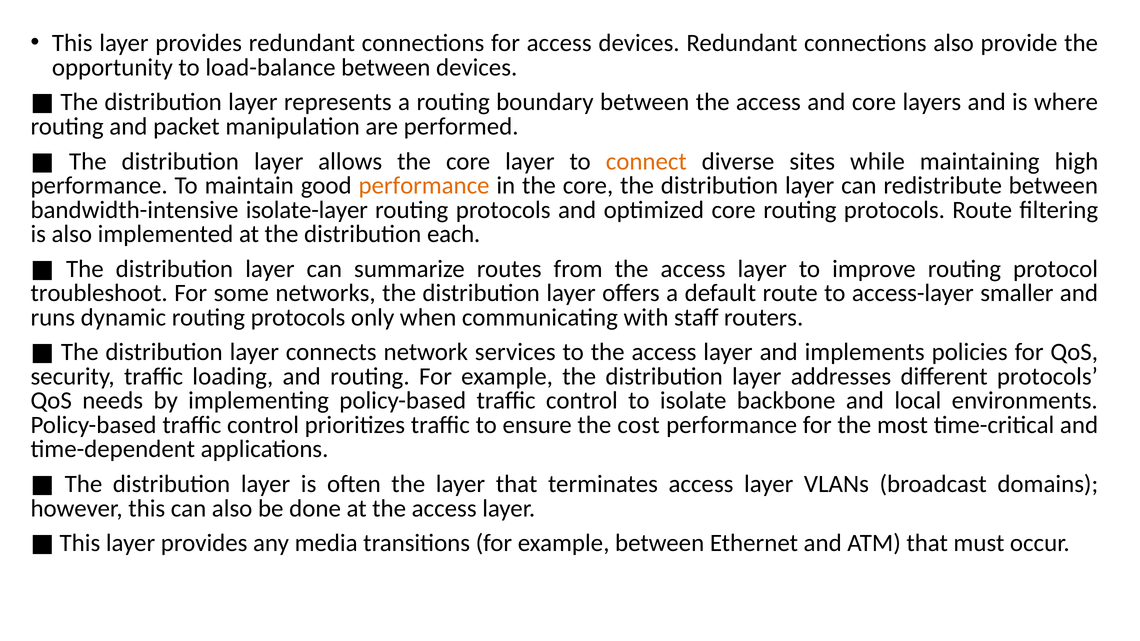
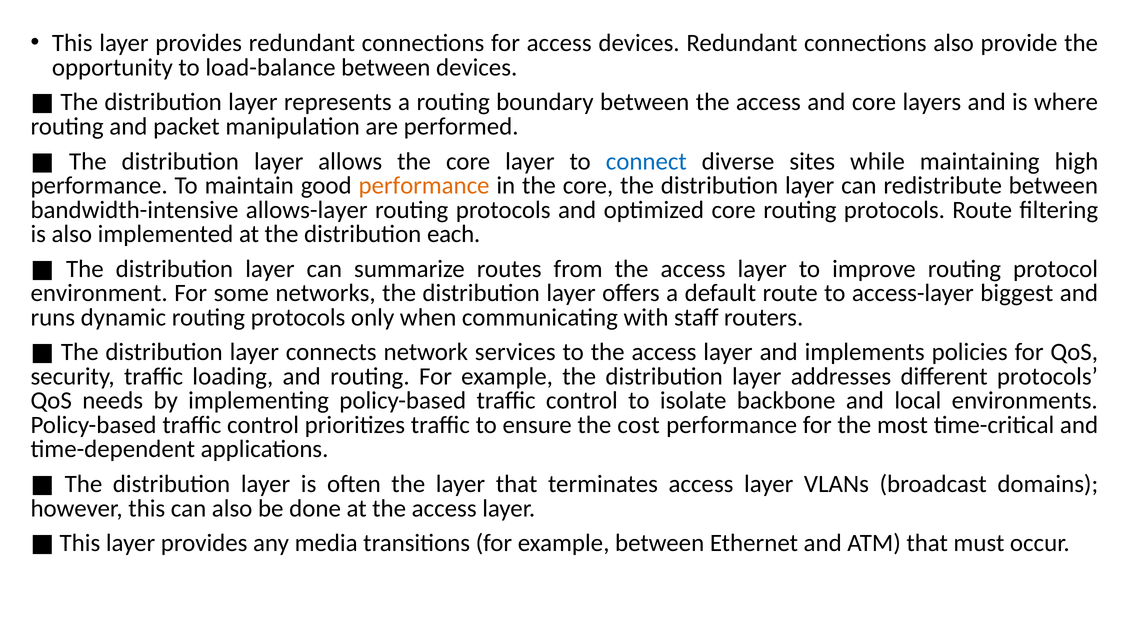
connect colour: orange -> blue
isolate-layer: isolate-layer -> allows-layer
troubleshoot: troubleshoot -> environment
smaller: smaller -> biggest
